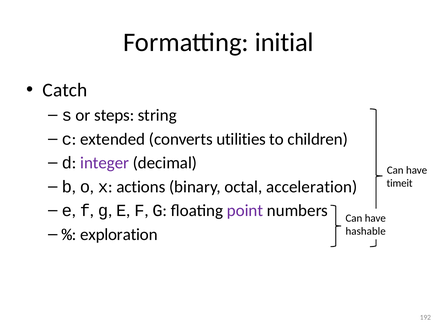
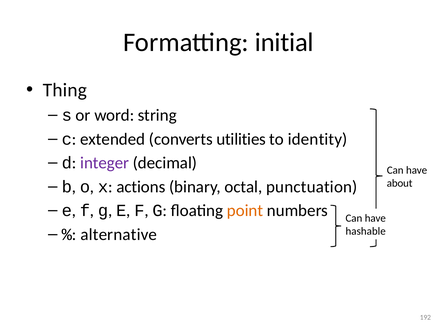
Catch: Catch -> Thing
steps: steps -> word
children: children -> identity
acceleration: acceleration -> punctuation
timeit: timeit -> about
point colour: purple -> orange
exploration: exploration -> alternative
